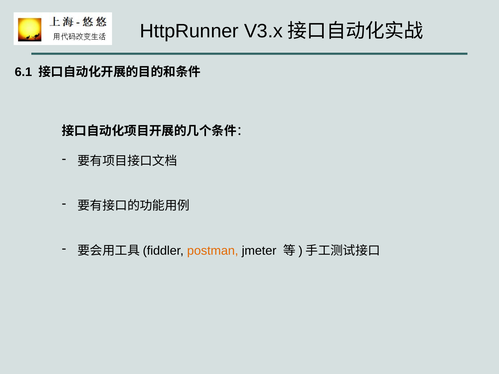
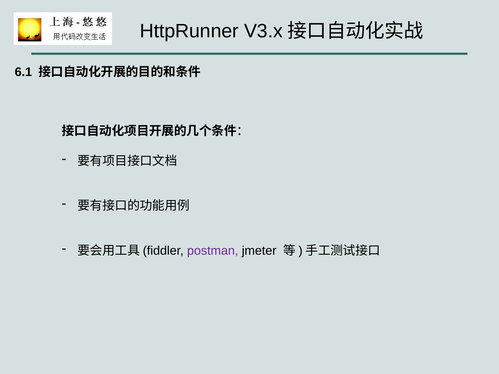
postman colour: orange -> purple
